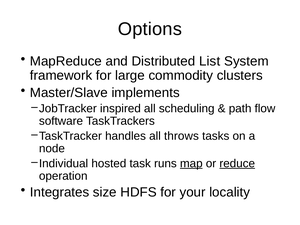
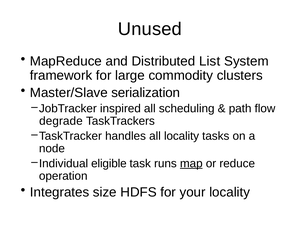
Options: Options -> Unused
implements: implements -> serialization
software: software -> degrade
all throws: throws -> locality
hosted: hosted -> eligible
reduce underline: present -> none
